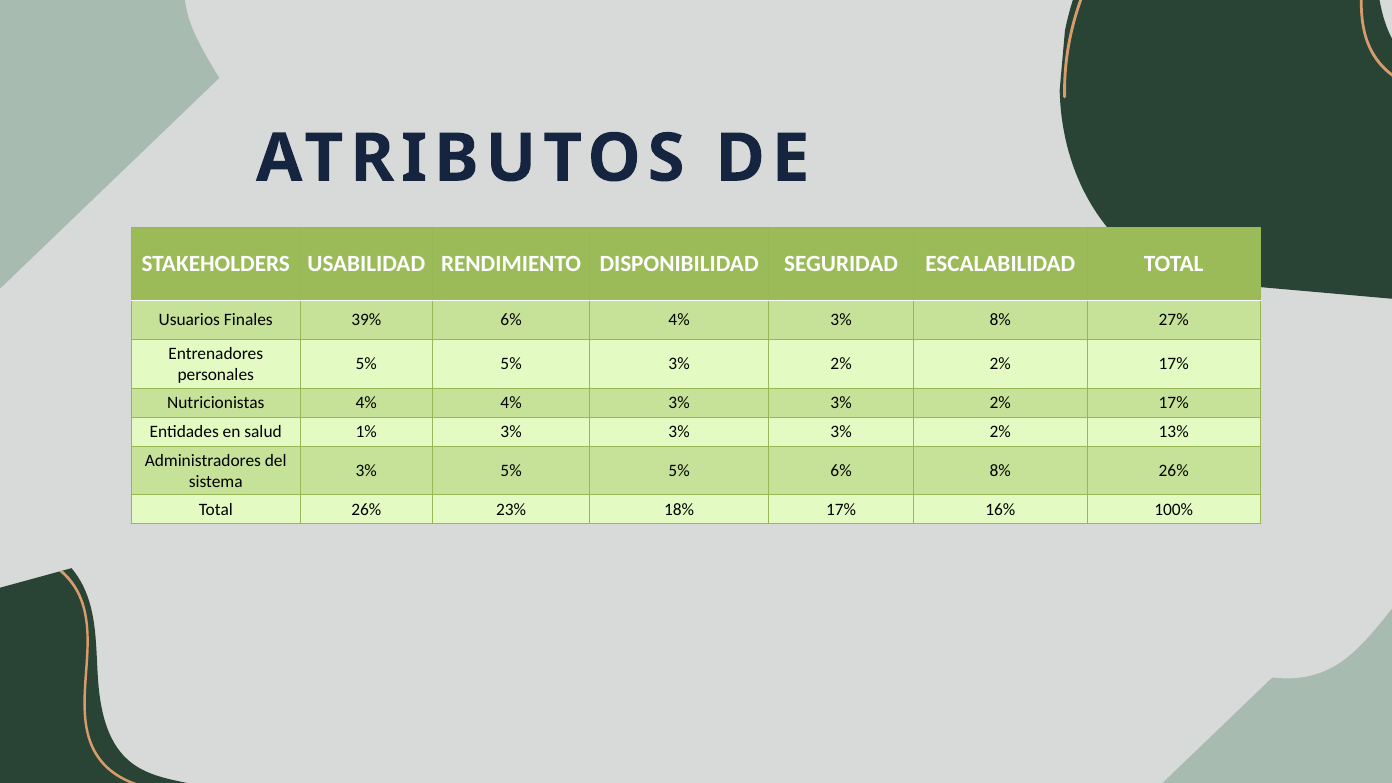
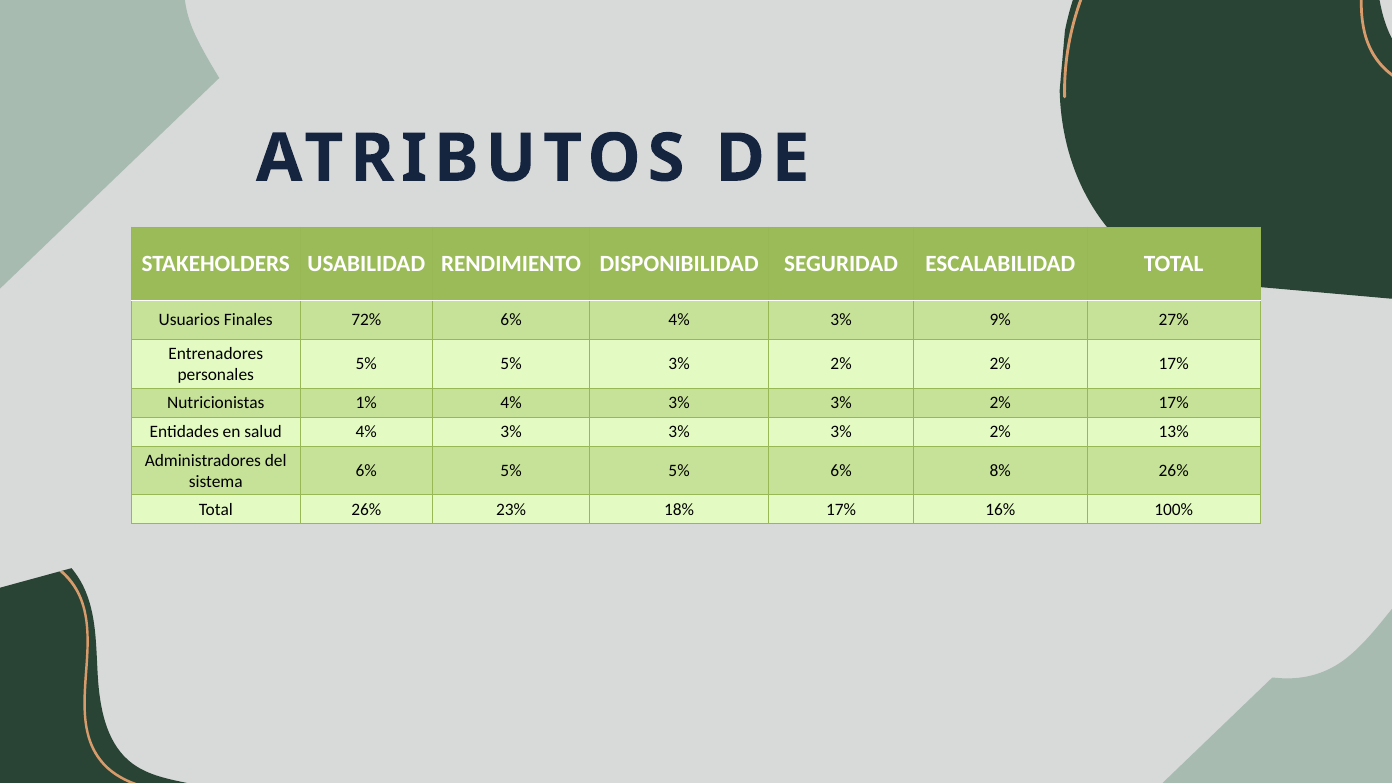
39%: 39% -> 72%
3% 8%: 8% -> 9%
Nutricionistas 4%: 4% -> 1%
salud 1%: 1% -> 4%
3% at (366, 471): 3% -> 6%
